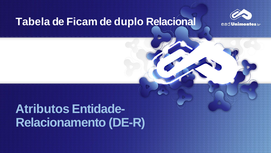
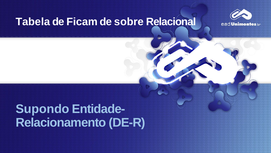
duplo: duplo -> sobre
Atributos: Atributos -> Supondo
